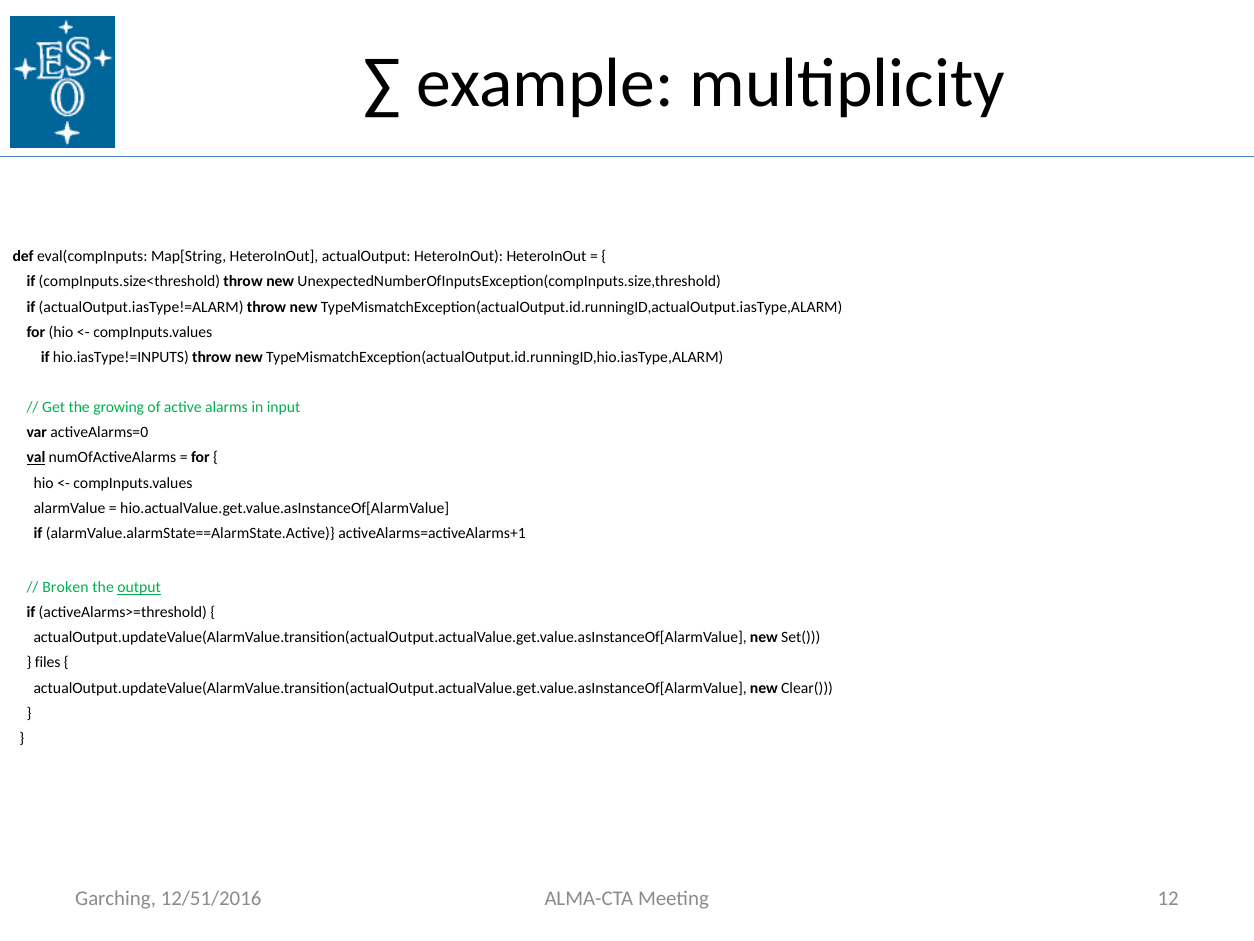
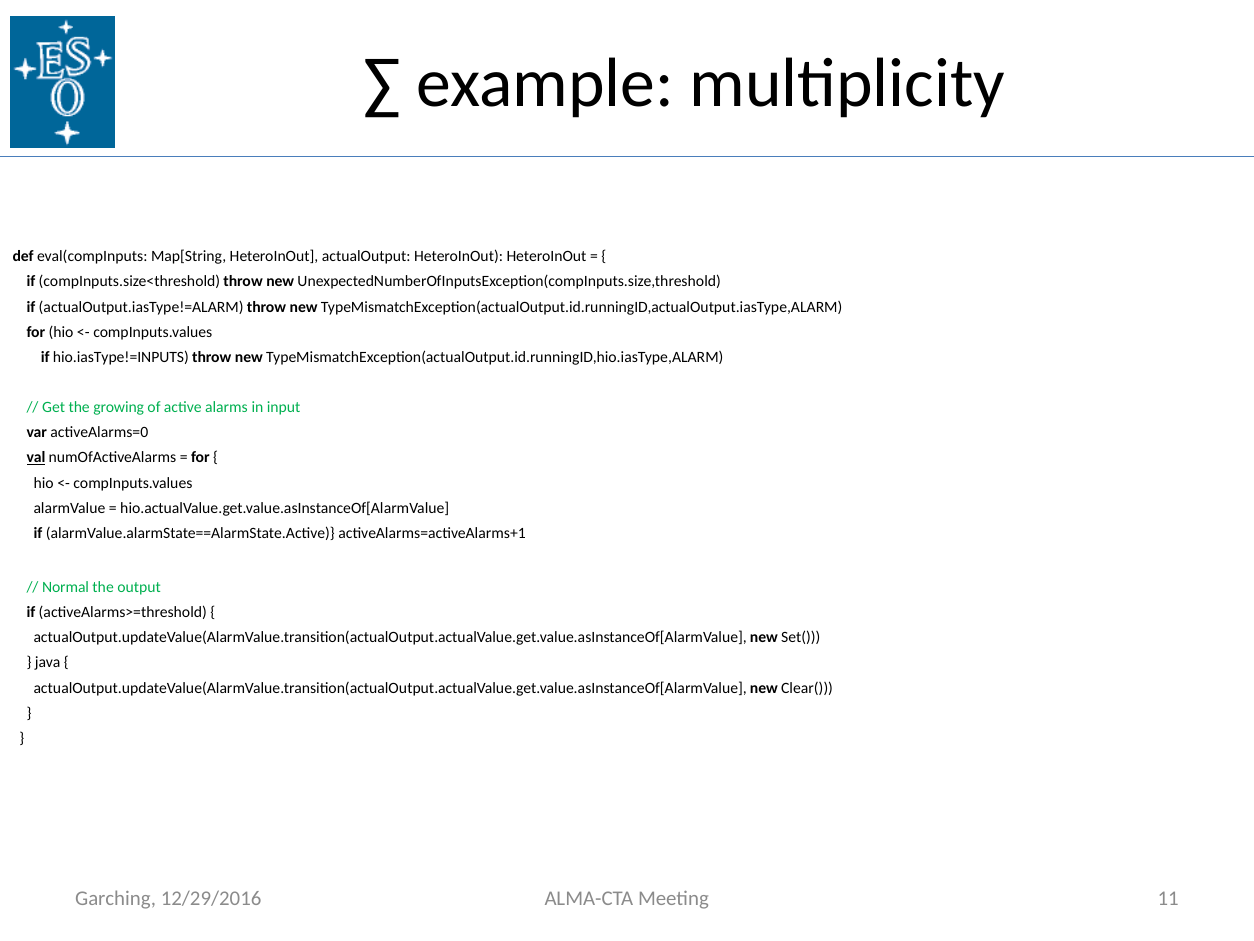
Broken: Broken -> Normal
output underline: present -> none
files: files -> java
12: 12 -> 11
12/51/2016: 12/51/2016 -> 12/29/2016
